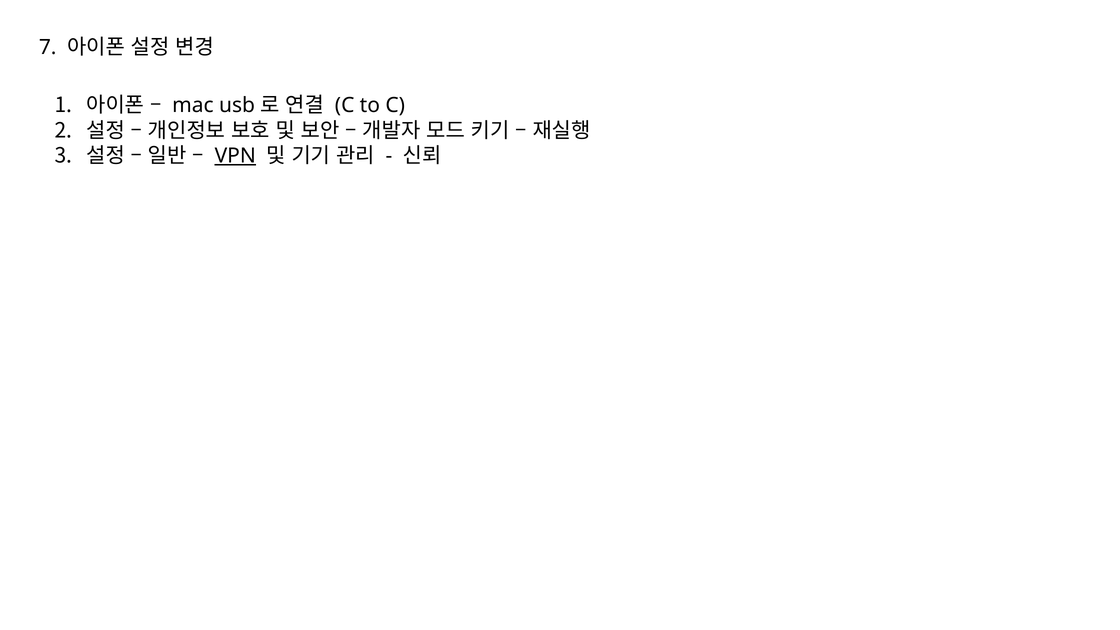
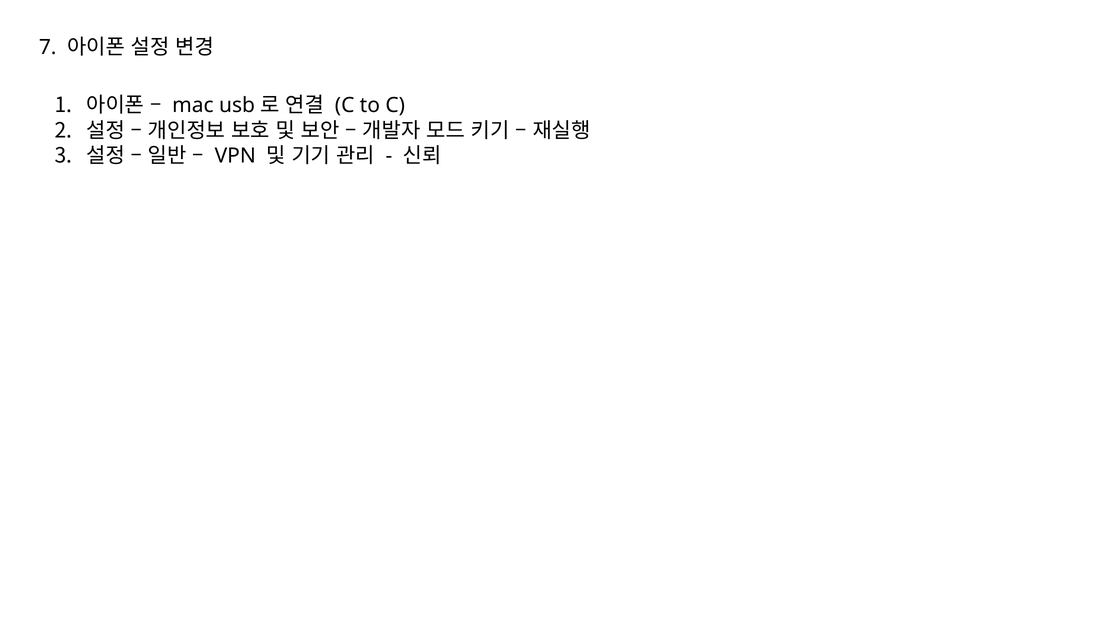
VPN underline: present -> none
